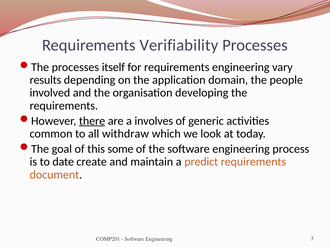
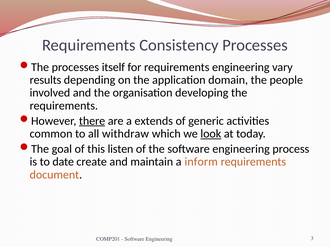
Verifiability: Verifiability -> Consistency
involves: involves -> extends
look underline: none -> present
some: some -> listen
predict: predict -> inform
